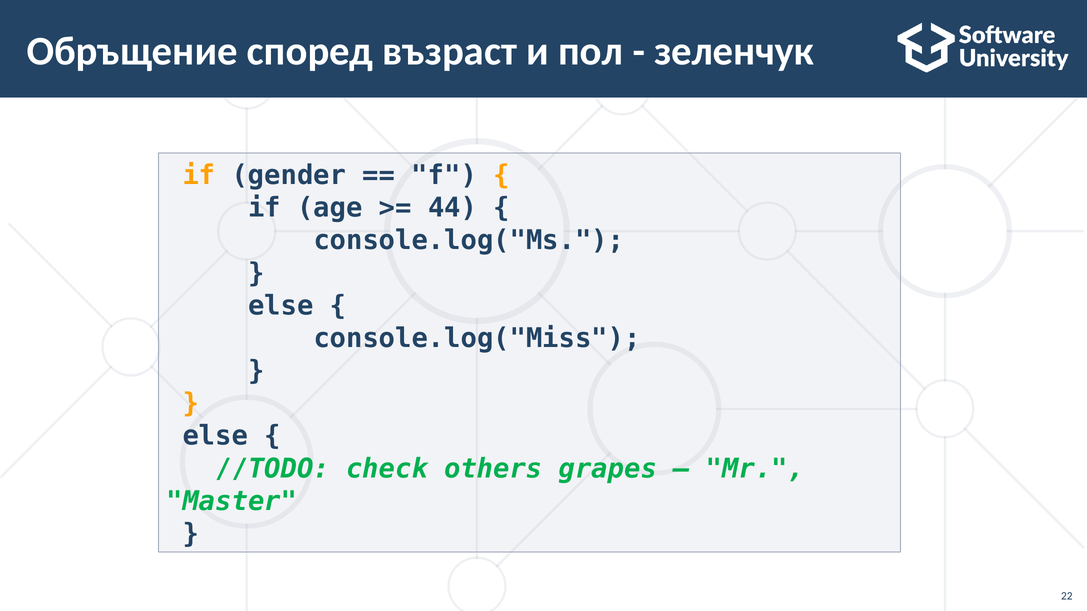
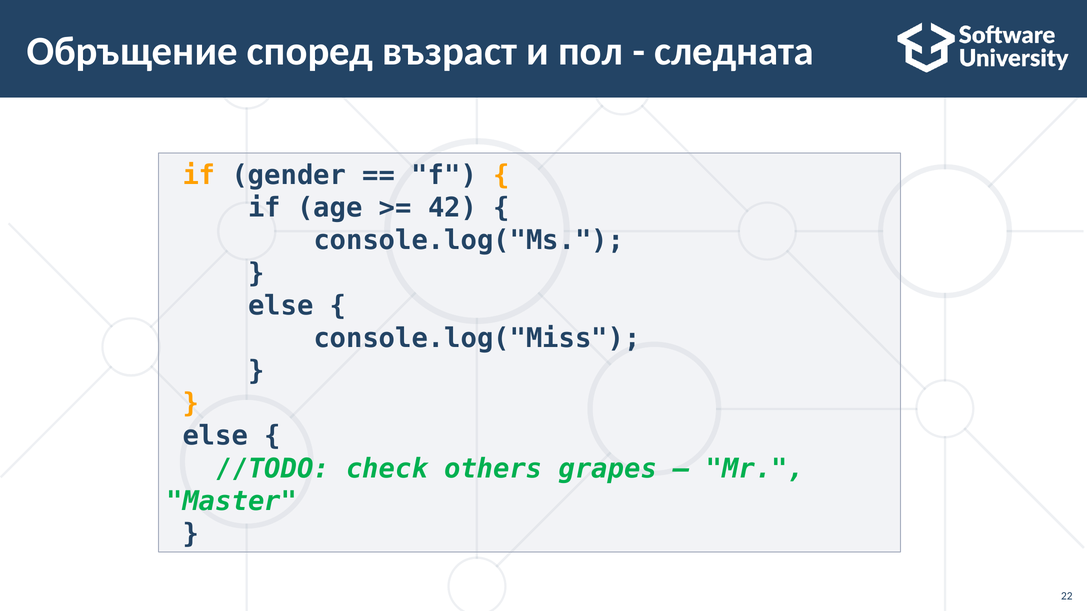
зеленчук: зеленчук -> следната
44: 44 -> 42
